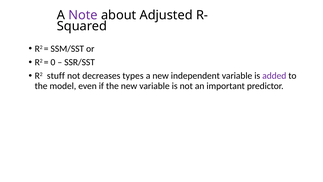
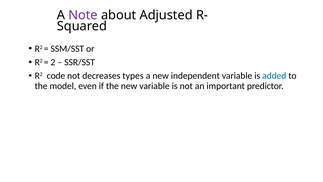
0: 0 -> 2
stuff: stuff -> code
added colour: purple -> blue
